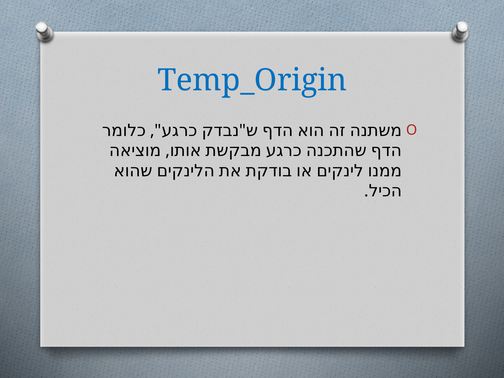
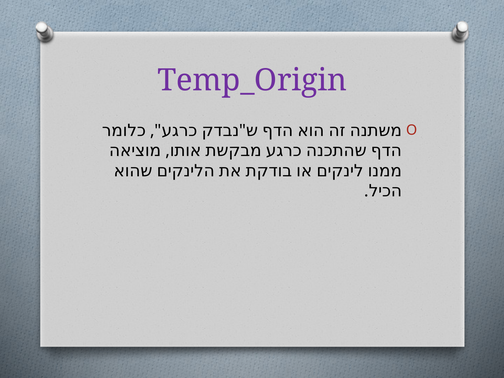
Temp_Origin colour: blue -> purple
